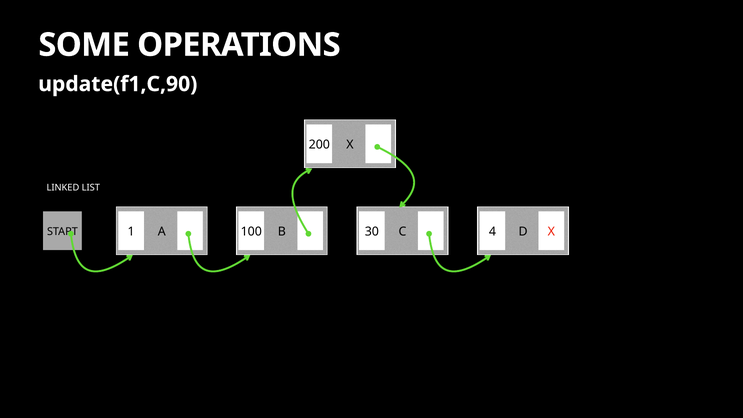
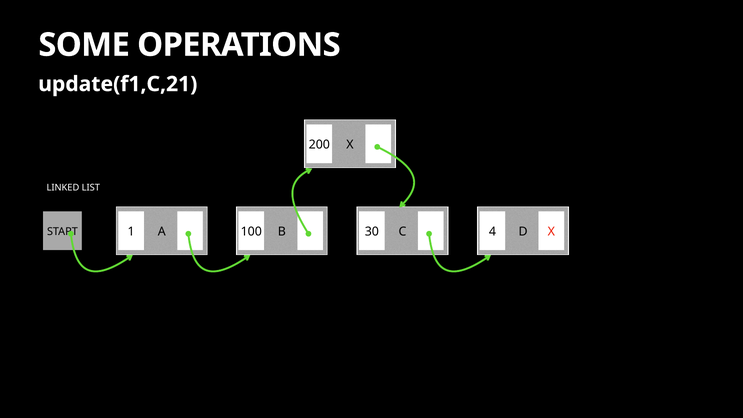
update(f1,C,90: update(f1,C,90 -> update(f1,C,21
